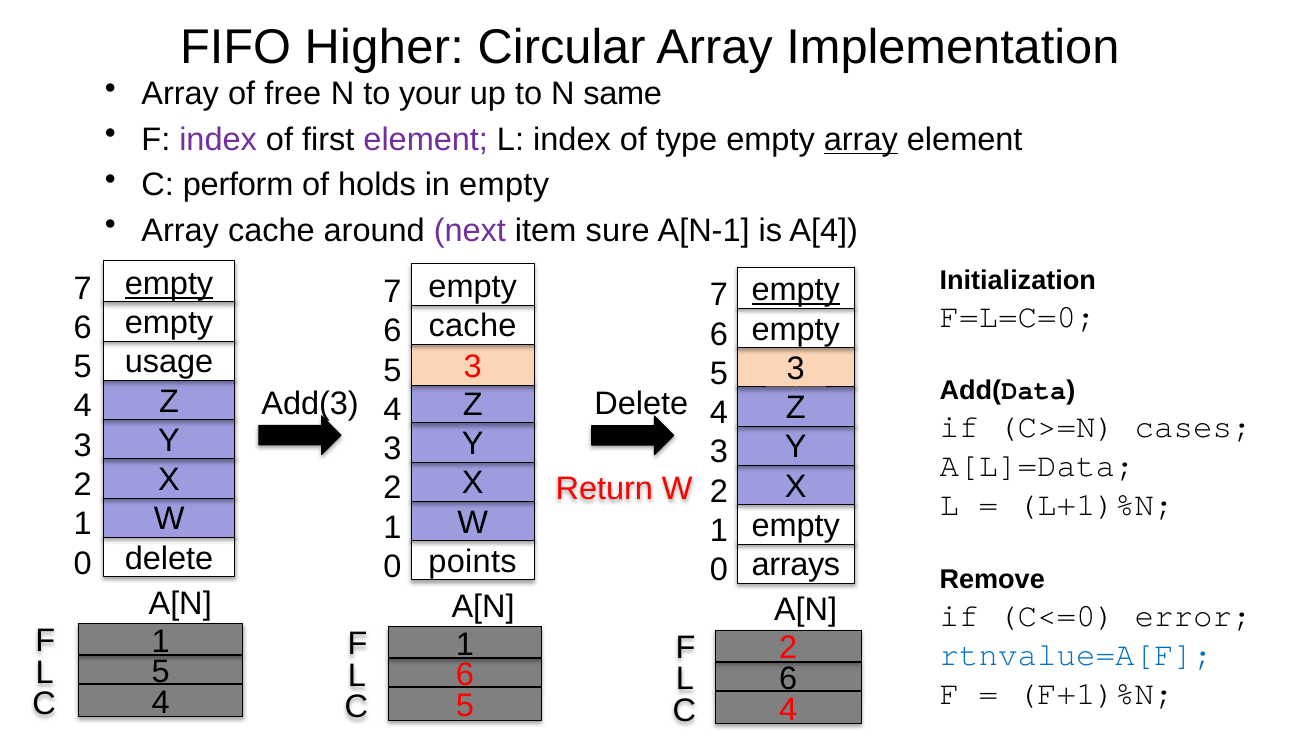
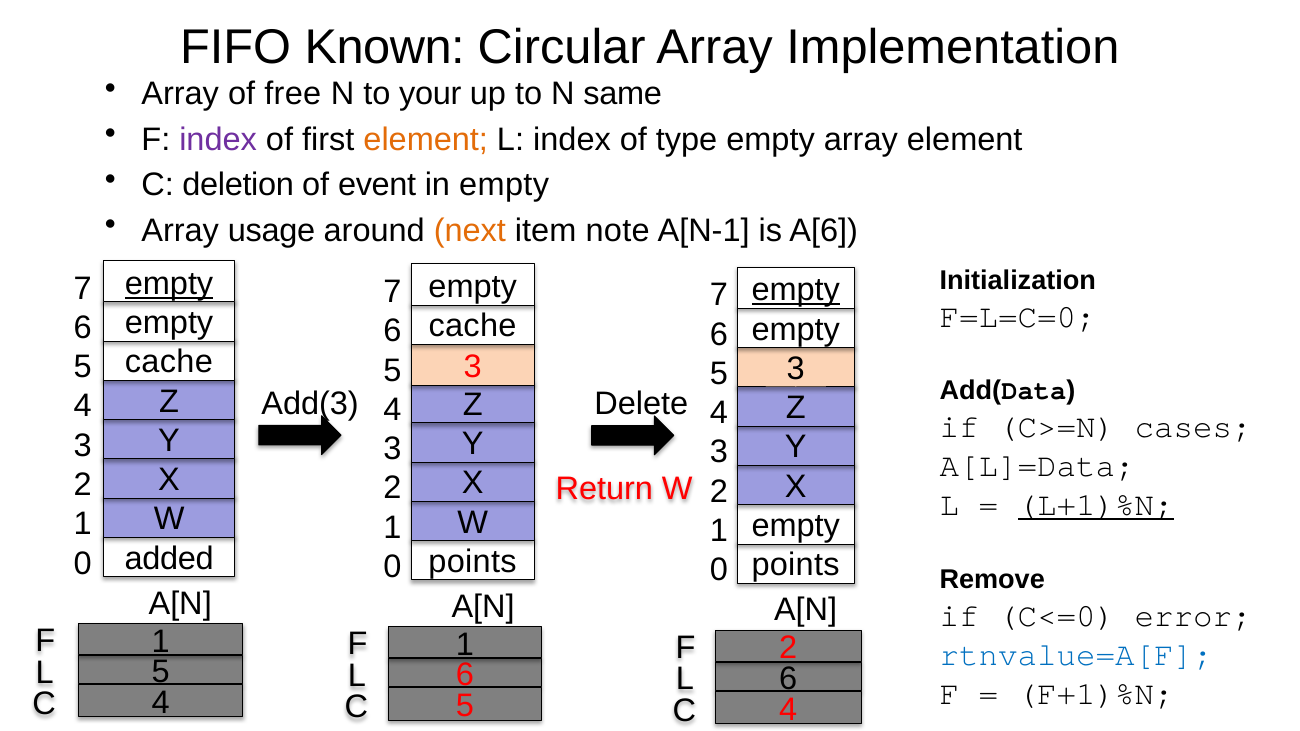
Higher: Higher -> Known
element at (426, 140) colour: purple -> orange
array at (861, 140) underline: present -> none
perform: perform -> deletion
holds: holds -> event
Array cache: cache -> usage
next colour: purple -> orange
sure: sure -> note
A[4: A[4 -> A[6
usage at (169, 362): usage -> cache
L+1)%N underline: none -> present
delete at (169, 559): delete -> added
arrays at (796, 565): arrays -> points
